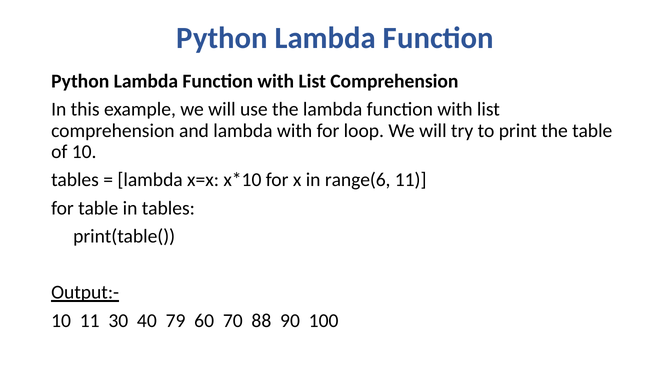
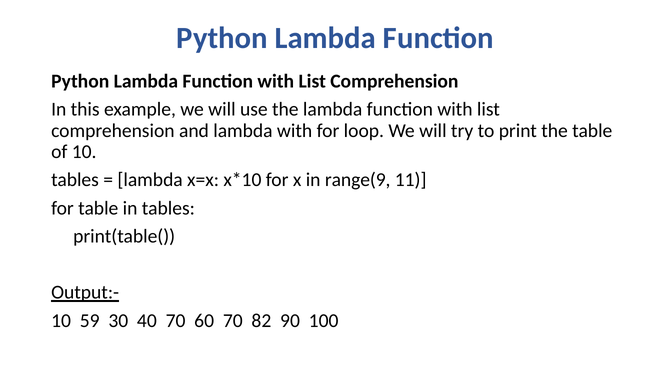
range(6: range(6 -> range(9
10 11: 11 -> 59
40 79: 79 -> 70
88: 88 -> 82
